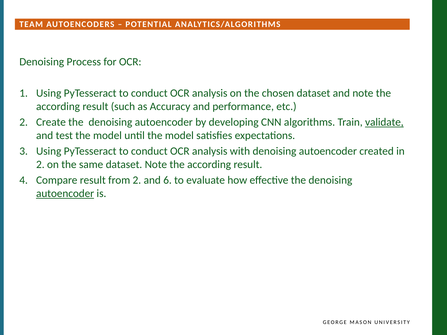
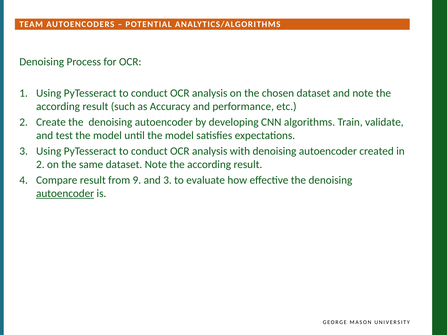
validate underline: present -> none
from 2: 2 -> 9
and 6: 6 -> 3
